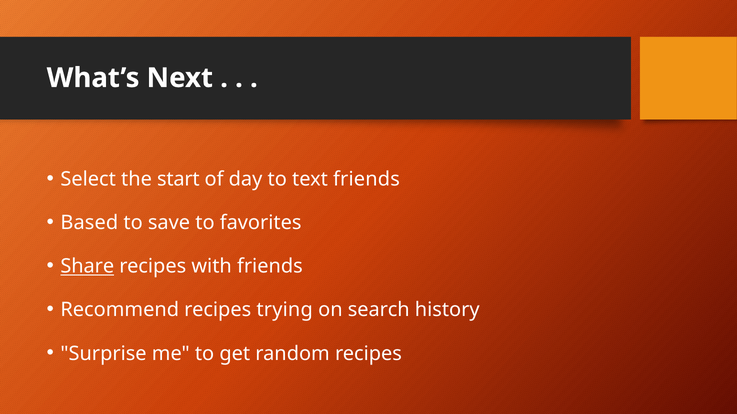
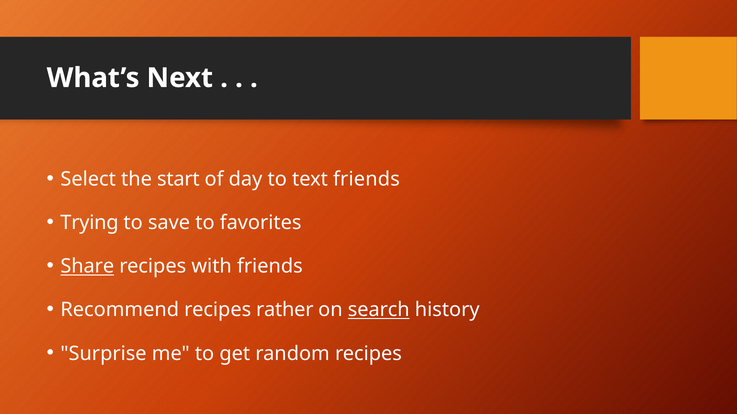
Based: Based -> Trying
trying: trying -> rather
search underline: none -> present
